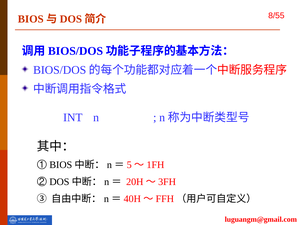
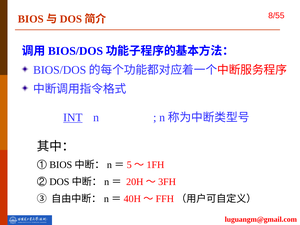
INT underline: none -> present
